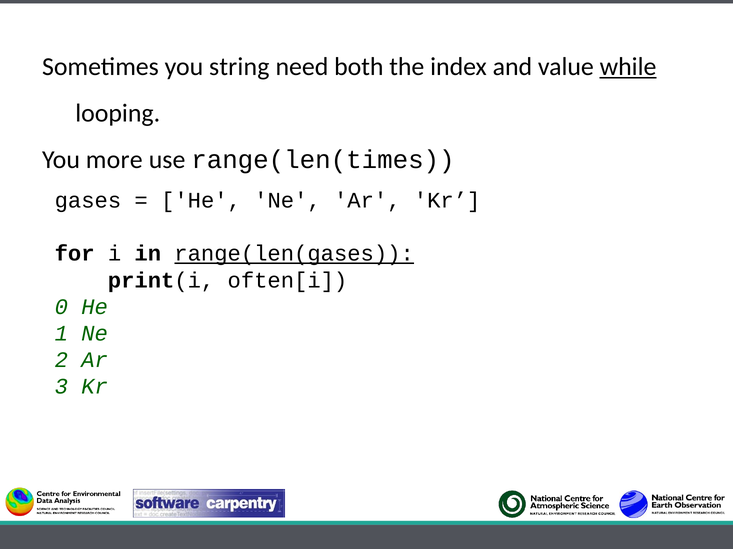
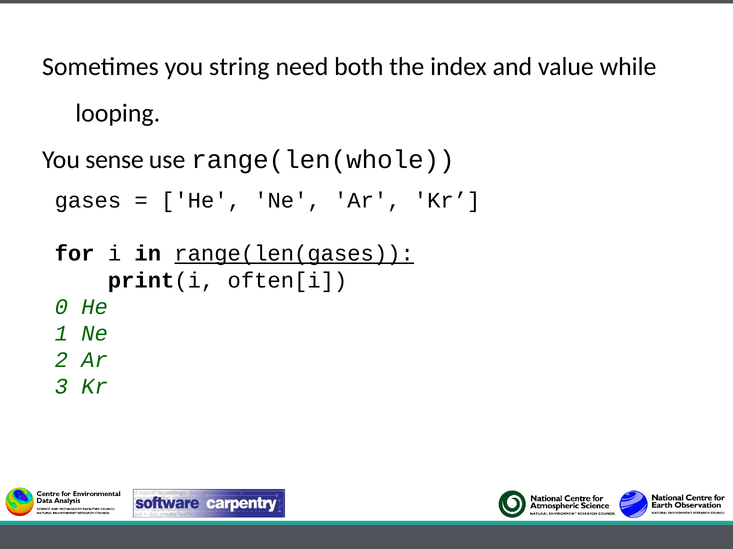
while underline: present -> none
more: more -> sense
range(len(times: range(len(times -> range(len(whole
